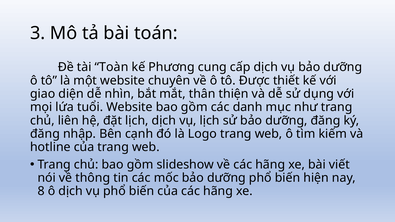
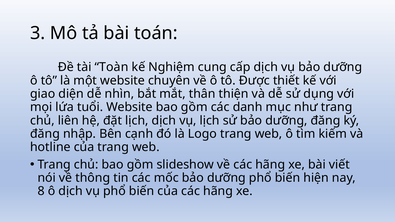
Phương: Phương -> Nghiệm
